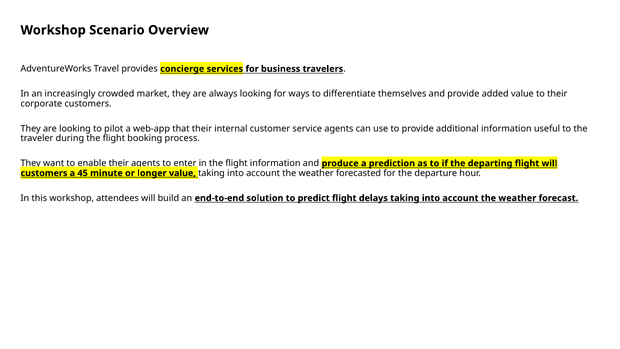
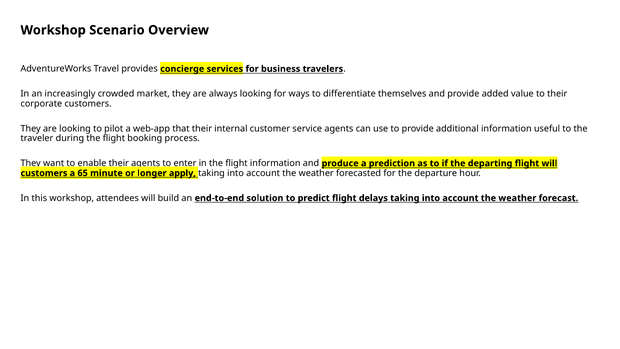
45: 45 -> 65
longer value: value -> apply
